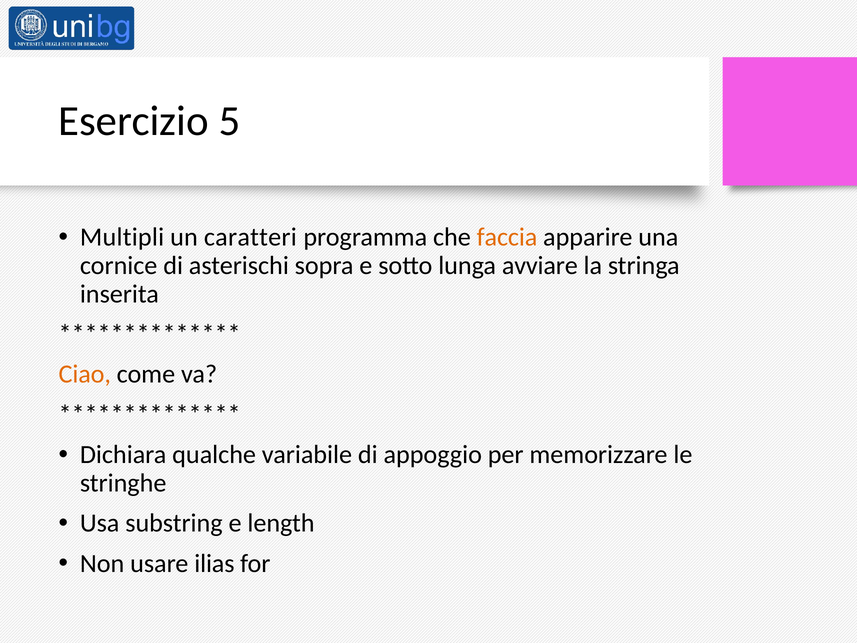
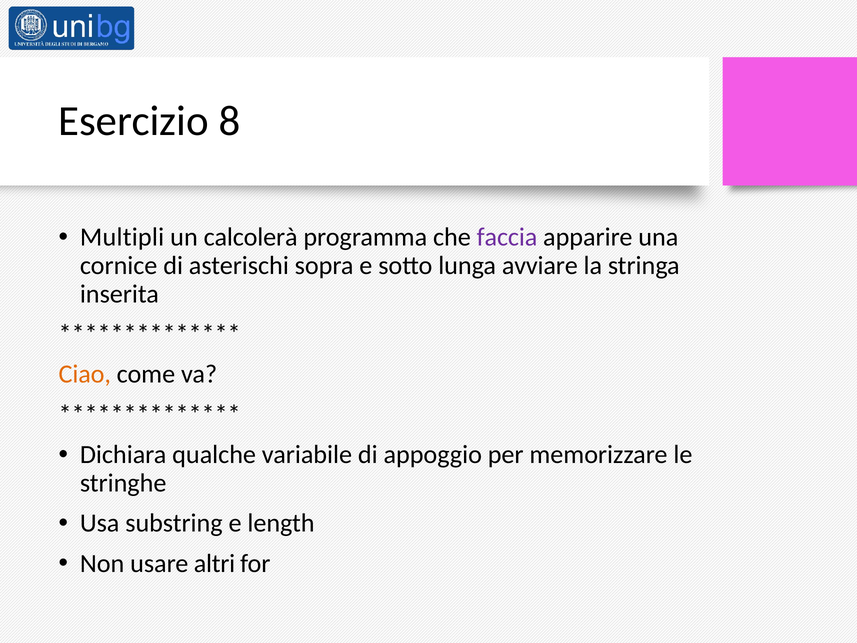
5: 5 -> 8
caratteri: caratteri -> calcolerà
faccia colour: orange -> purple
ilias: ilias -> altri
